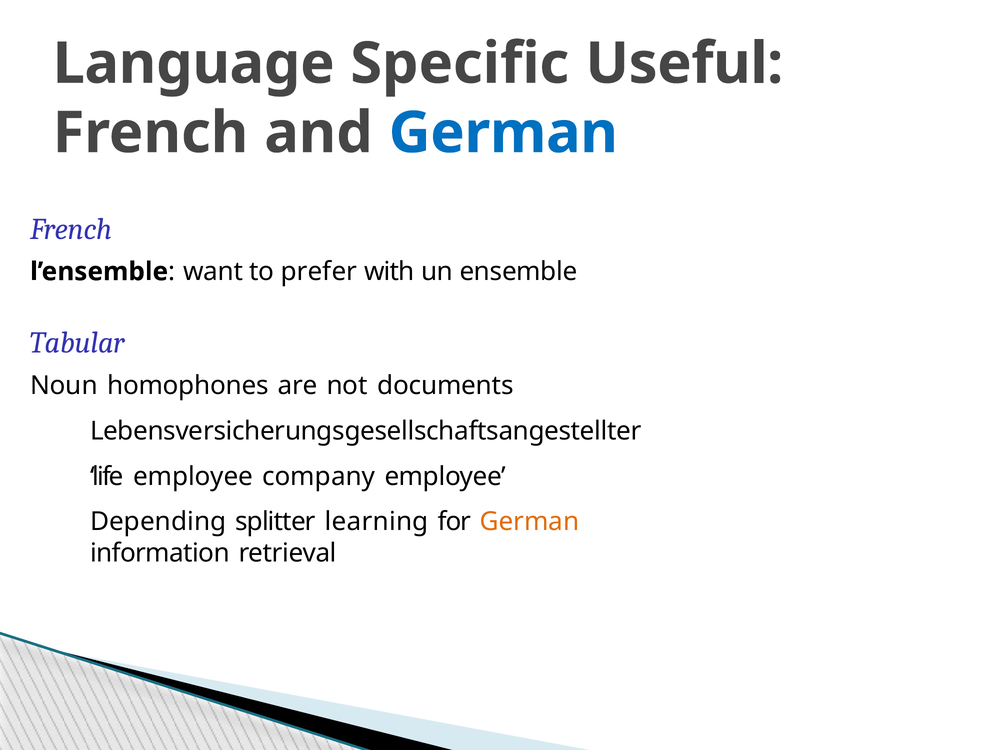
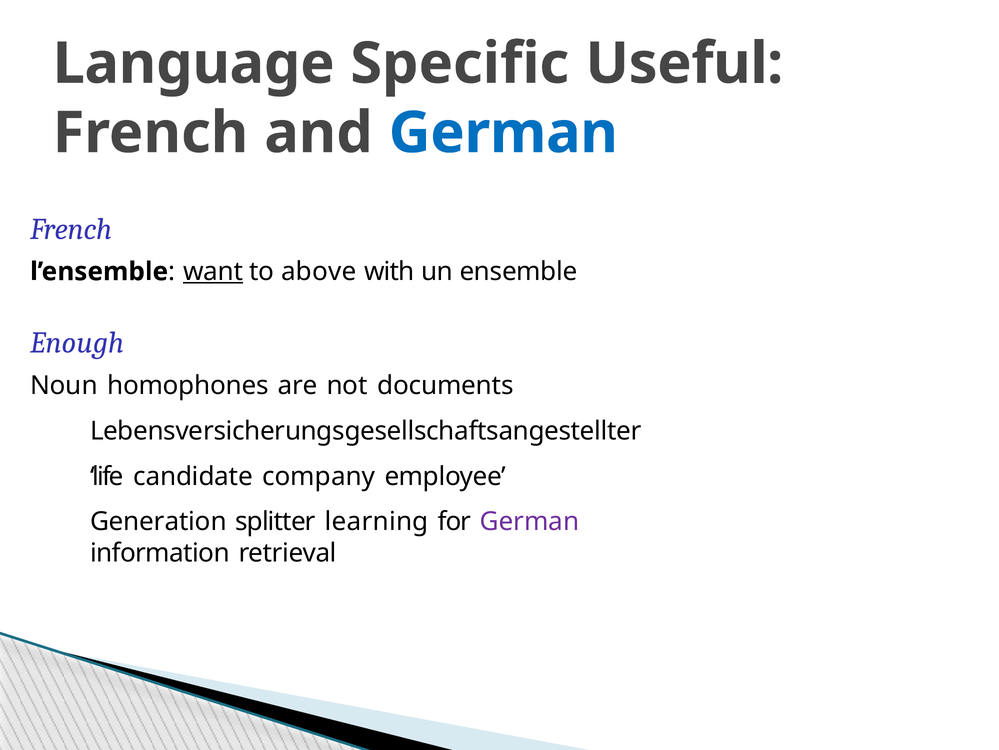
want underline: none -> present
prefer: prefer -> above
Tabular: Tabular -> Enough
life employee: employee -> candidate
Depending: Depending -> Generation
German at (529, 522) colour: orange -> purple
